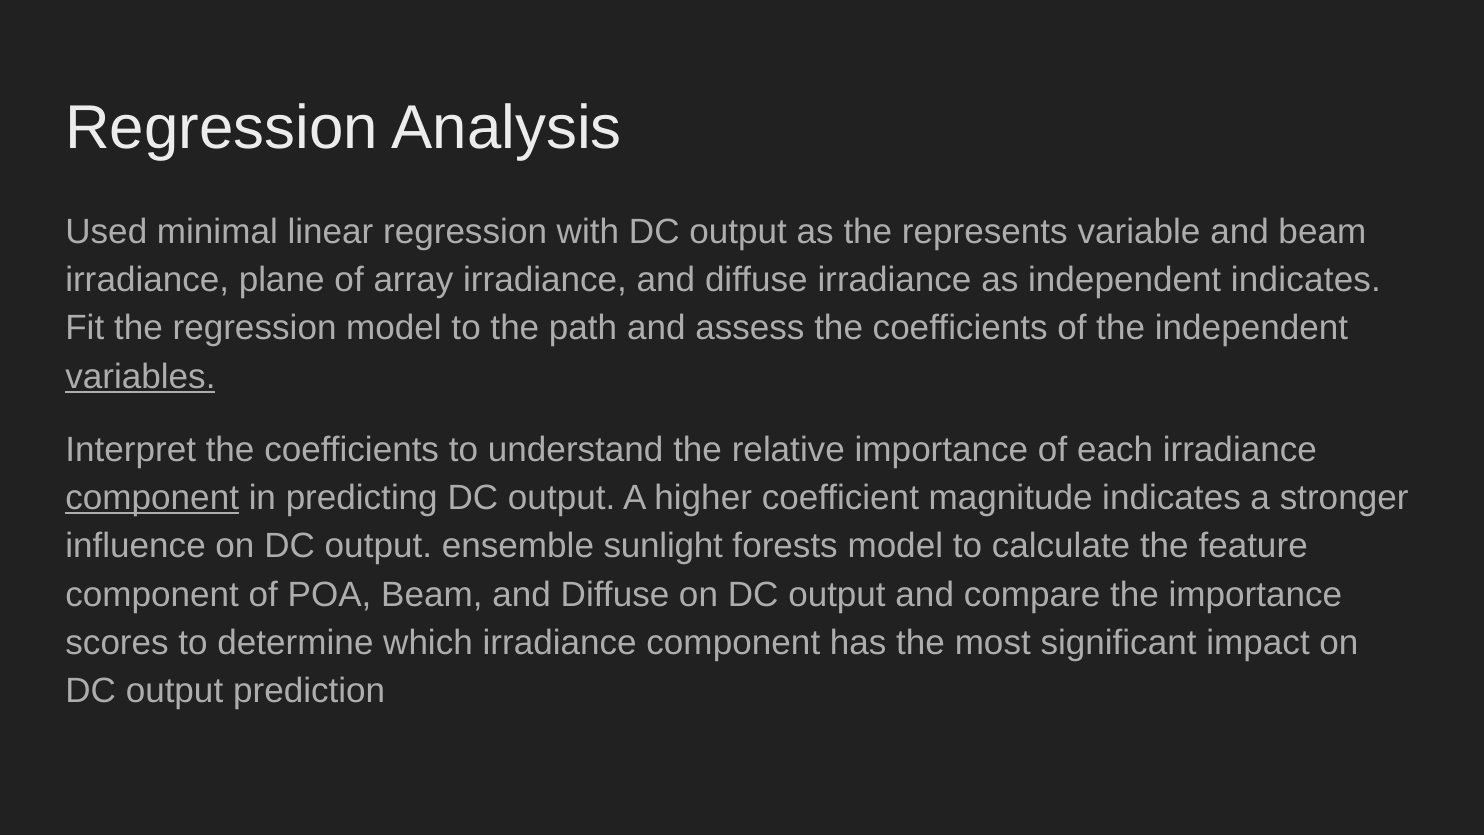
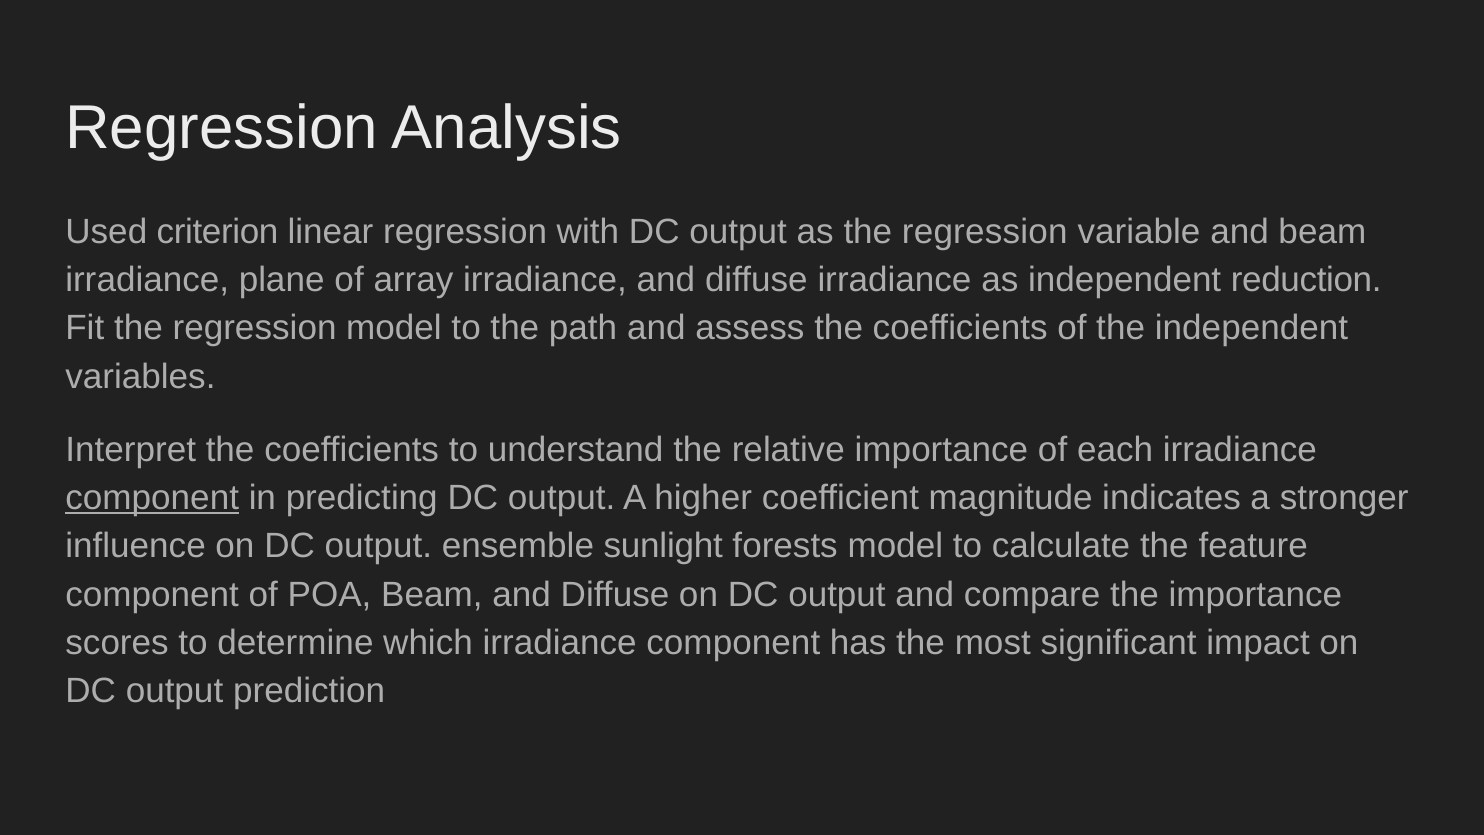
minimal: minimal -> criterion
as the represents: represents -> regression
independent indicates: indicates -> reduction
variables underline: present -> none
